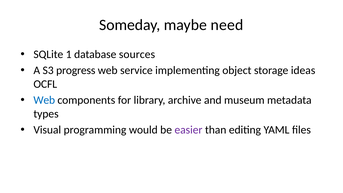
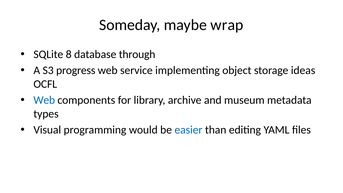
need: need -> wrap
1: 1 -> 8
sources: sources -> through
easier colour: purple -> blue
